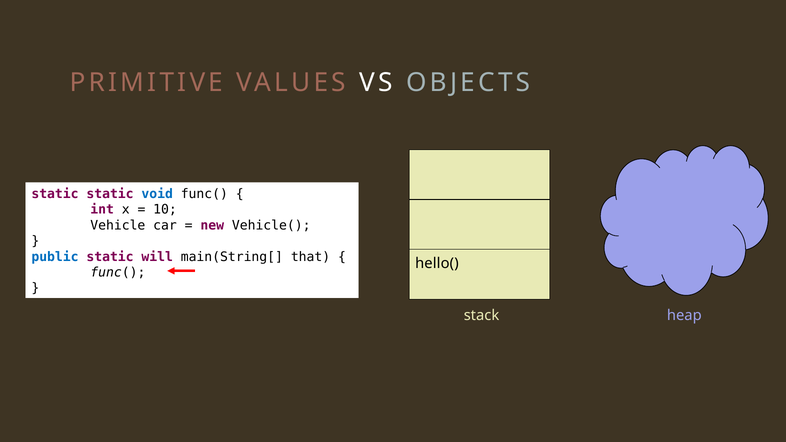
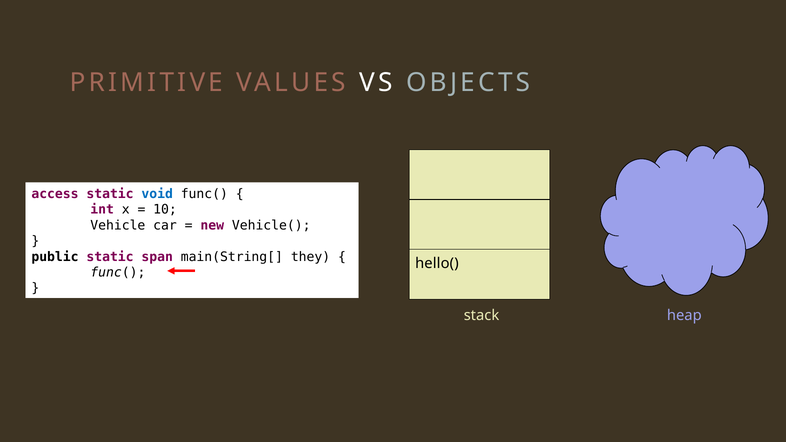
static at (55, 194): static -> access
public colour: blue -> black
will: will -> span
that: that -> they
